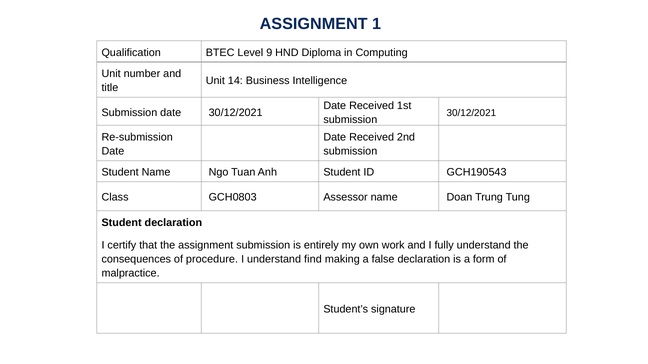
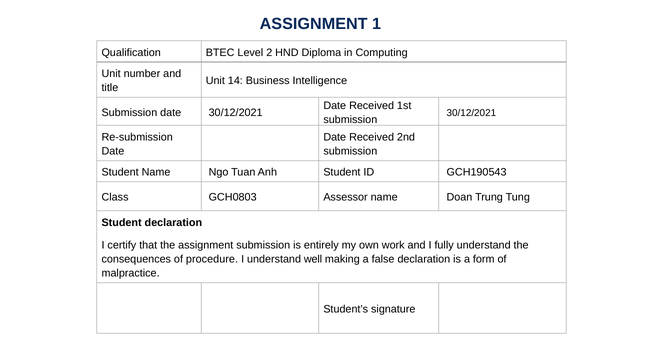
9: 9 -> 2
find: find -> well
